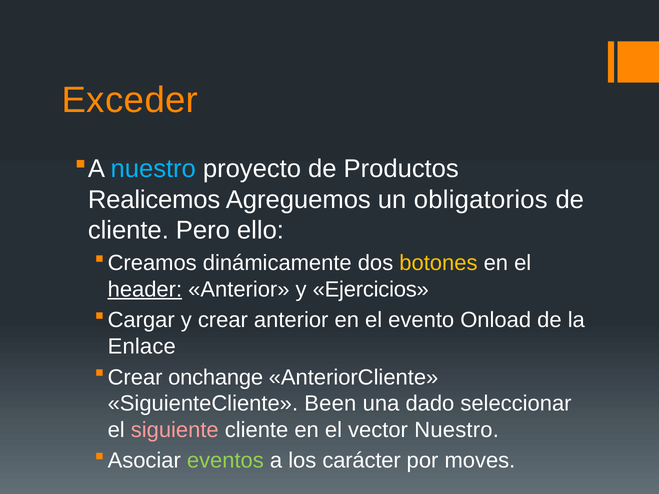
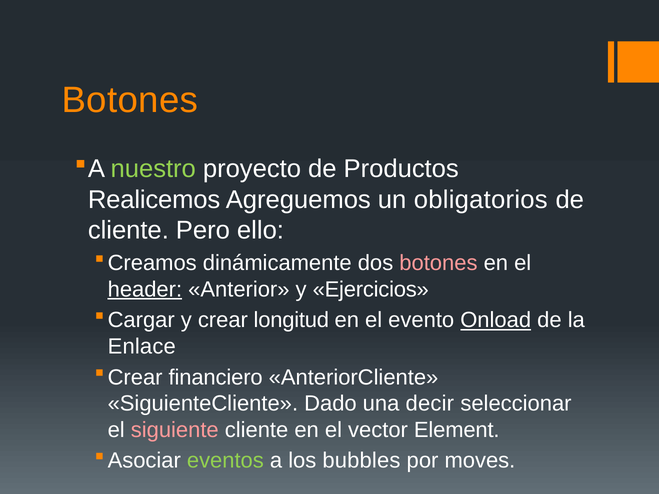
Exceder at (130, 100): Exceder -> Botones
nuestro at (153, 169) colour: light blue -> light green
botones at (438, 263) colour: yellow -> pink
crear anterior: anterior -> longitud
Onload underline: none -> present
onchange: onchange -> financiero
Been: Been -> Dado
dado: dado -> decir
vector Nuestro: Nuestro -> Element
carácter: carácter -> bubbles
